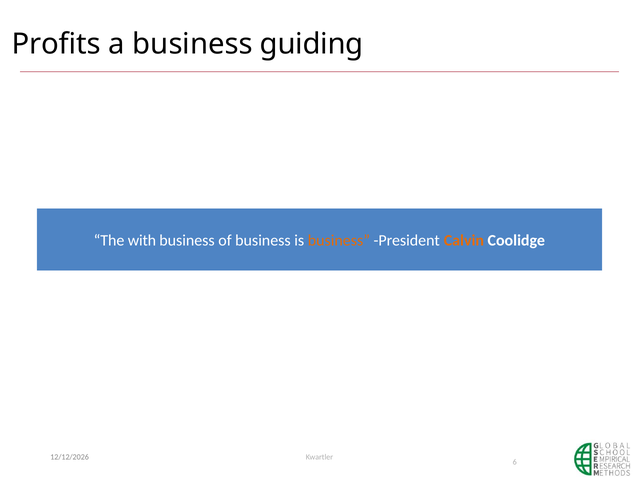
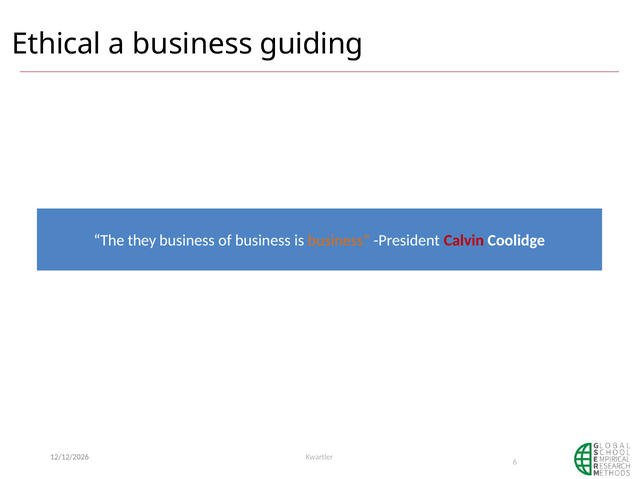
Profits: Profits -> Ethical
with: with -> they
Calvin colour: orange -> red
